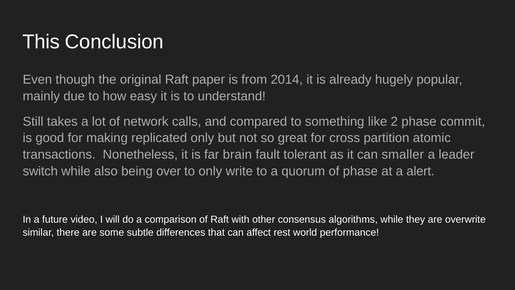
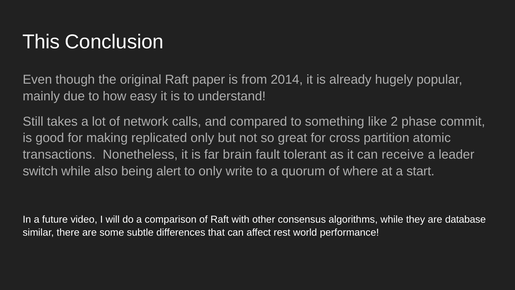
smaller: smaller -> receive
over: over -> alert
of phase: phase -> where
alert: alert -> start
overwrite: overwrite -> database
